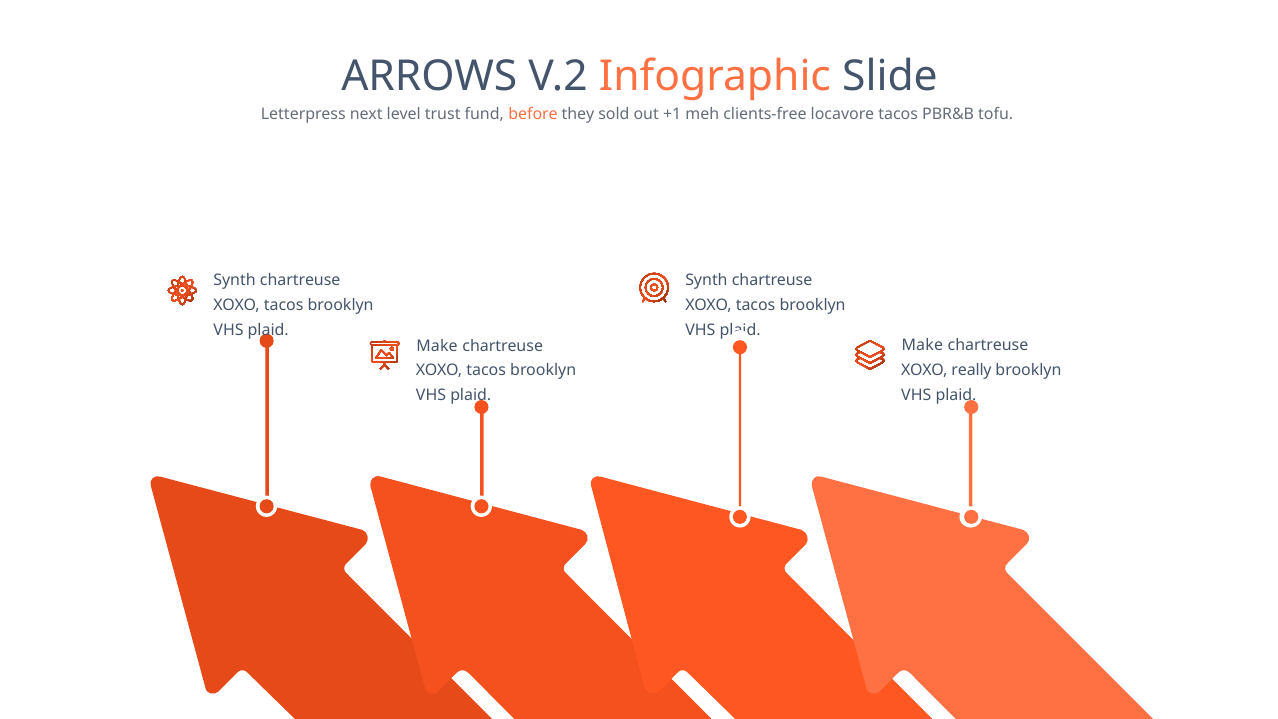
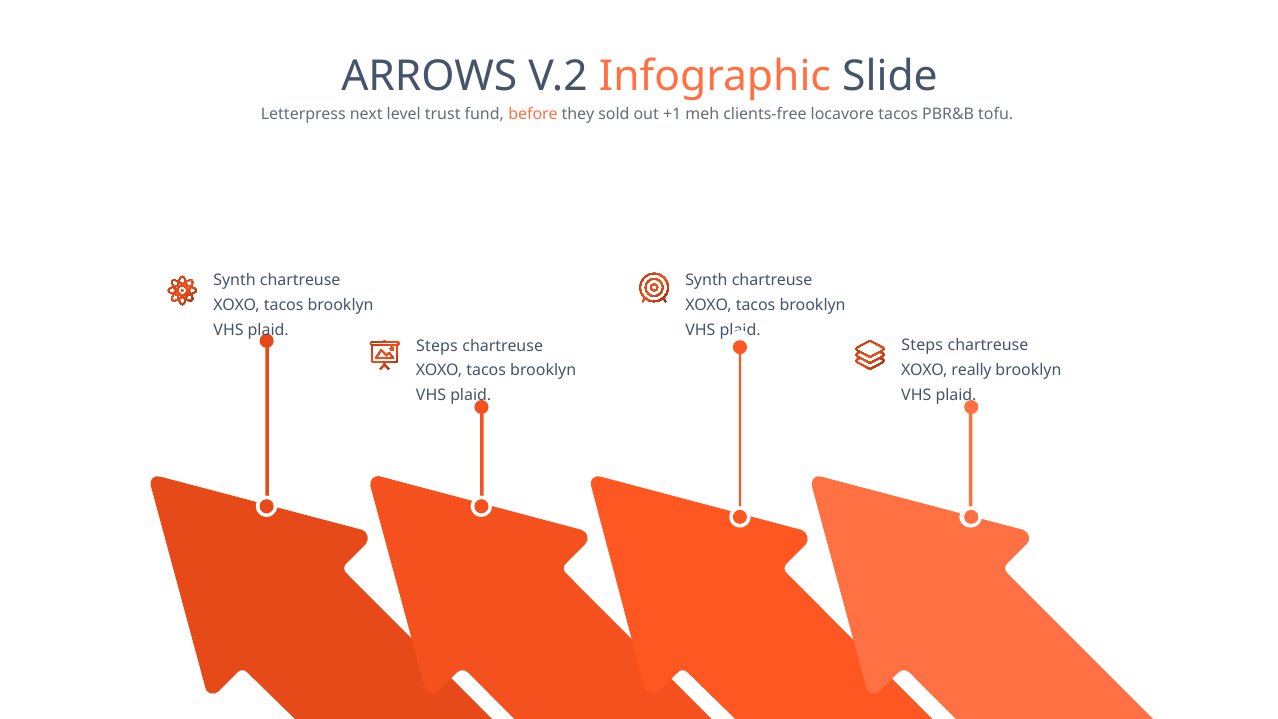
Make at (922, 345): Make -> Steps
Make at (437, 346): Make -> Steps
